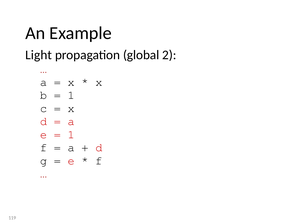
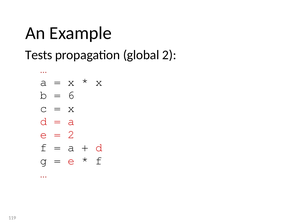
Light: Light -> Tests
1 at (71, 95): 1 -> 6
1 at (71, 134): 1 -> 2
